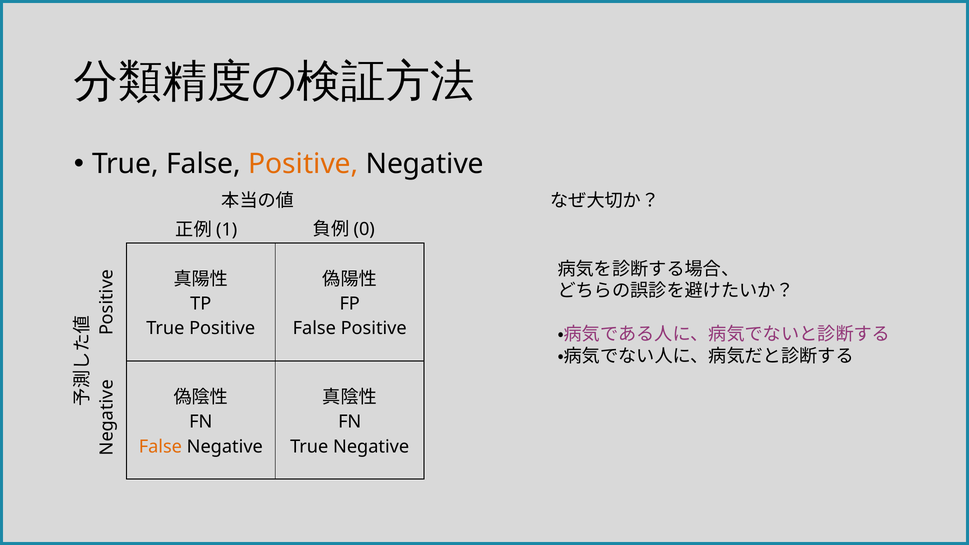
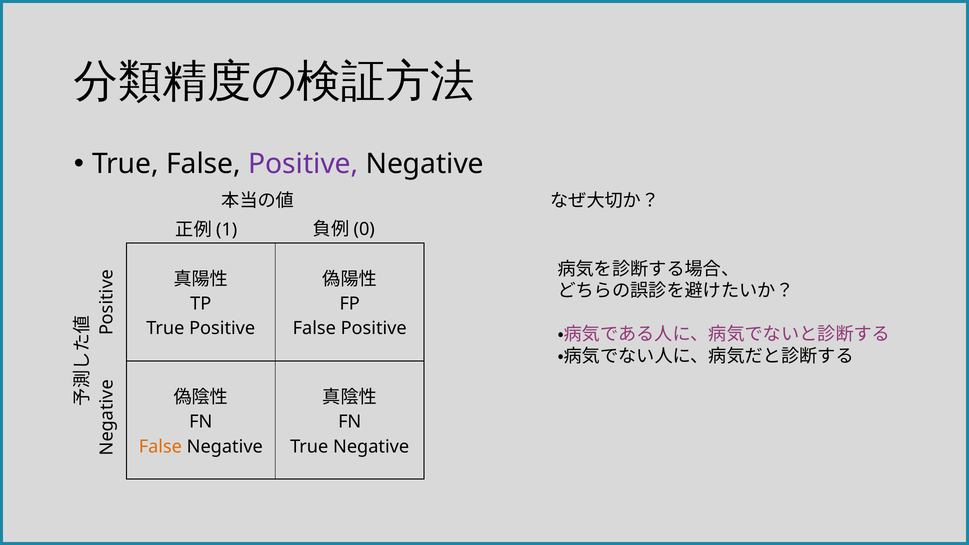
Positive at (303, 164) colour: orange -> purple
